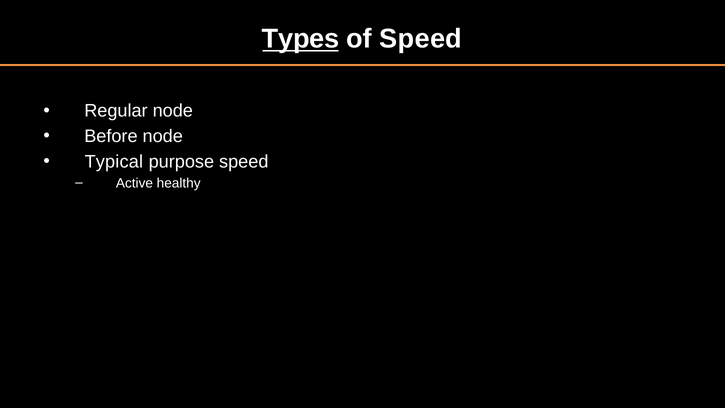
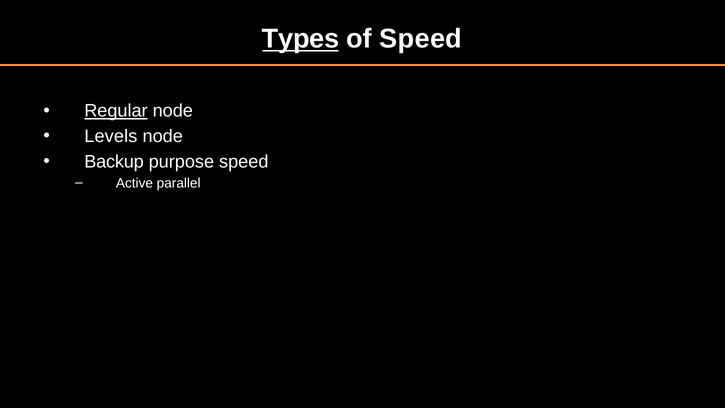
Regular underline: none -> present
Before: Before -> Levels
Typical: Typical -> Backup
healthy: healthy -> parallel
